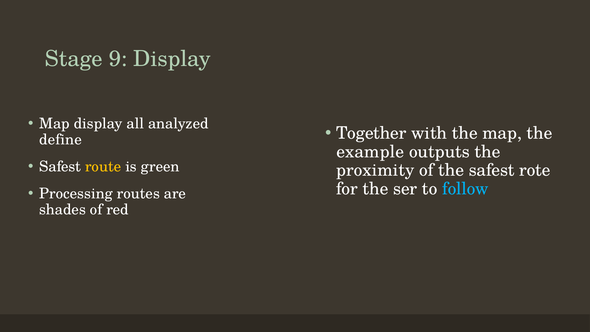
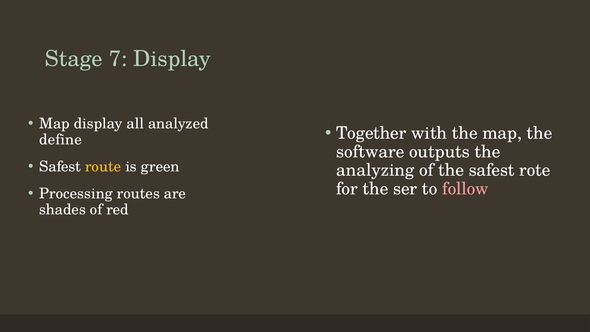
9: 9 -> 7
example: example -> software
proximity: proximity -> analyzing
follow colour: light blue -> pink
